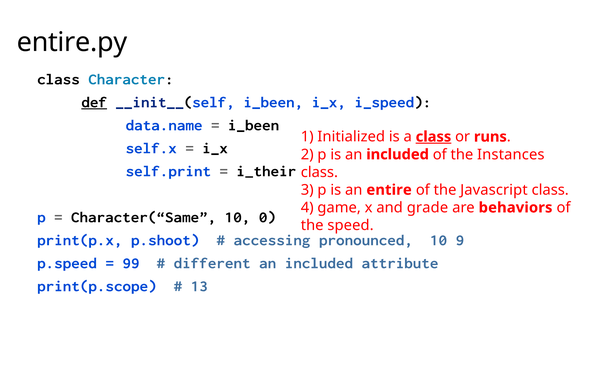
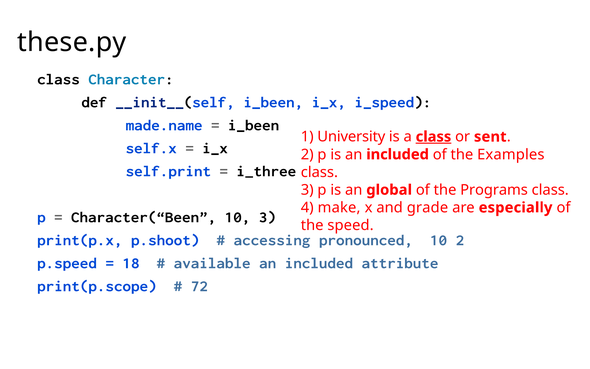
entire.py: entire.py -> these.py
def underline: present -> none
data.name: data.name -> made.name
Initialized: Initialized -> University
runs: runs -> sent
Instances: Instances -> Examples
i_their: i_their -> i_three
entire: entire -> global
Javascript: Javascript -> Programs
game: game -> make
behaviors: behaviors -> especially
Character(“Same: Character(“Same -> Character(“Been
10 0: 0 -> 3
10 9: 9 -> 2
99: 99 -> 18
different: different -> available
13: 13 -> 72
